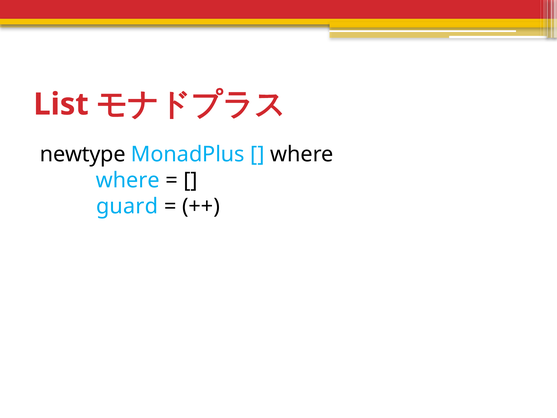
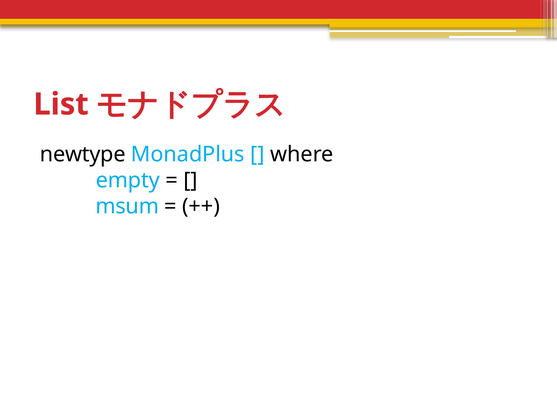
where at (128, 180): where -> empty
guard: guard -> msum
